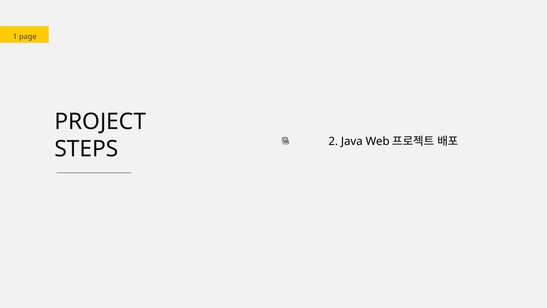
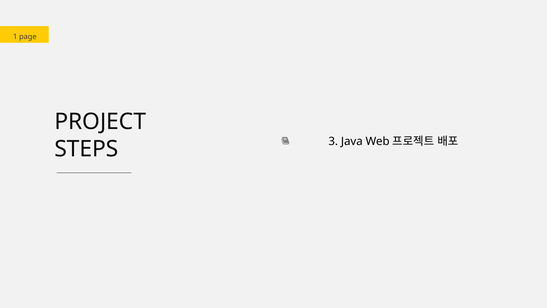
2: 2 -> 3
